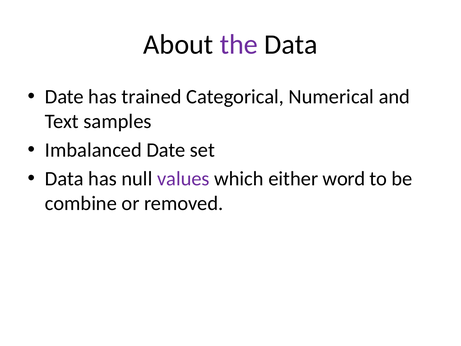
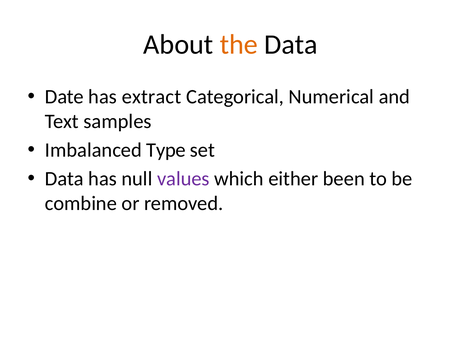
the colour: purple -> orange
trained: trained -> extract
Imbalanced Date: Date -> Type
word: word -> been
